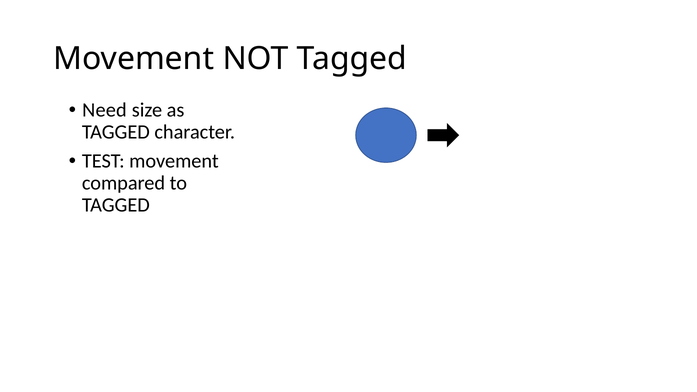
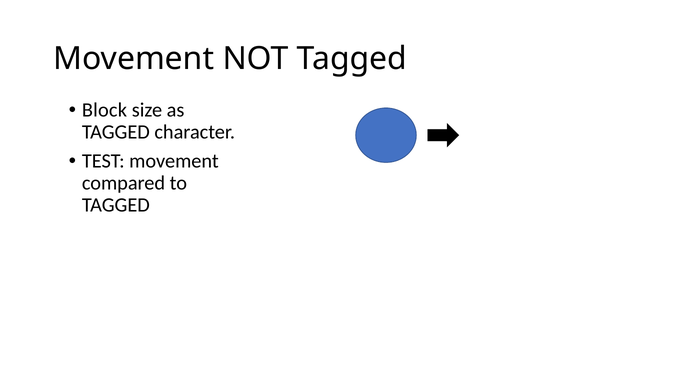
Need: Need -> Block
